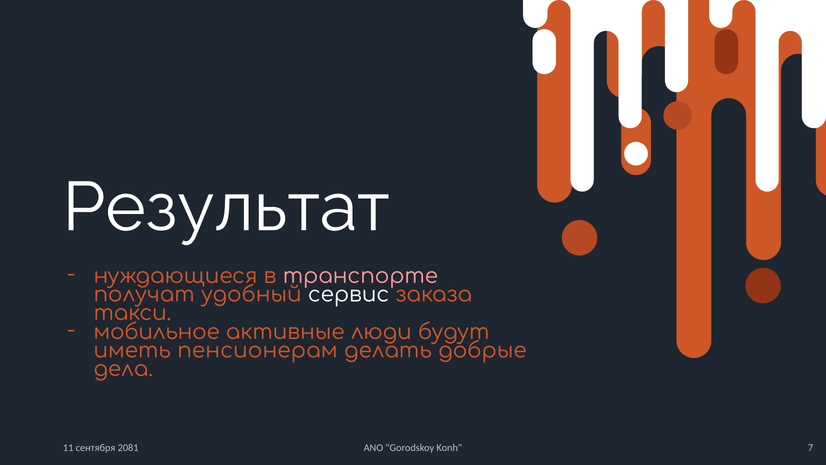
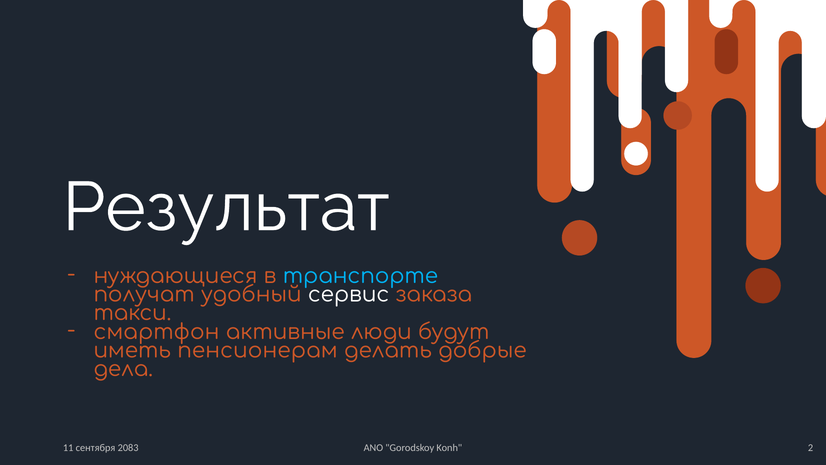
транспорте colour: pink -> light blue
мобильное: мобильное -> смартфон
2081: 2081 -> 2083
7: 7 -> 2
